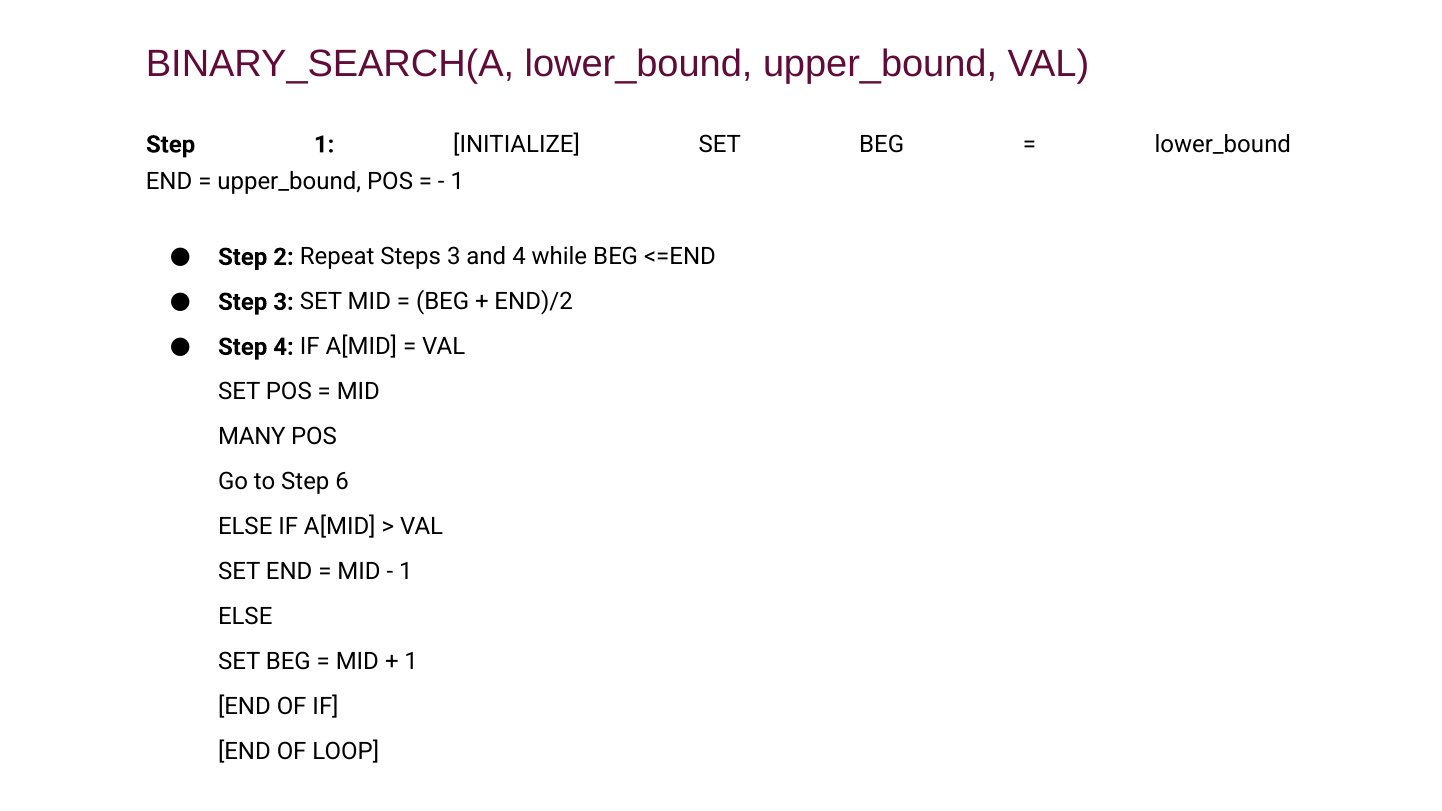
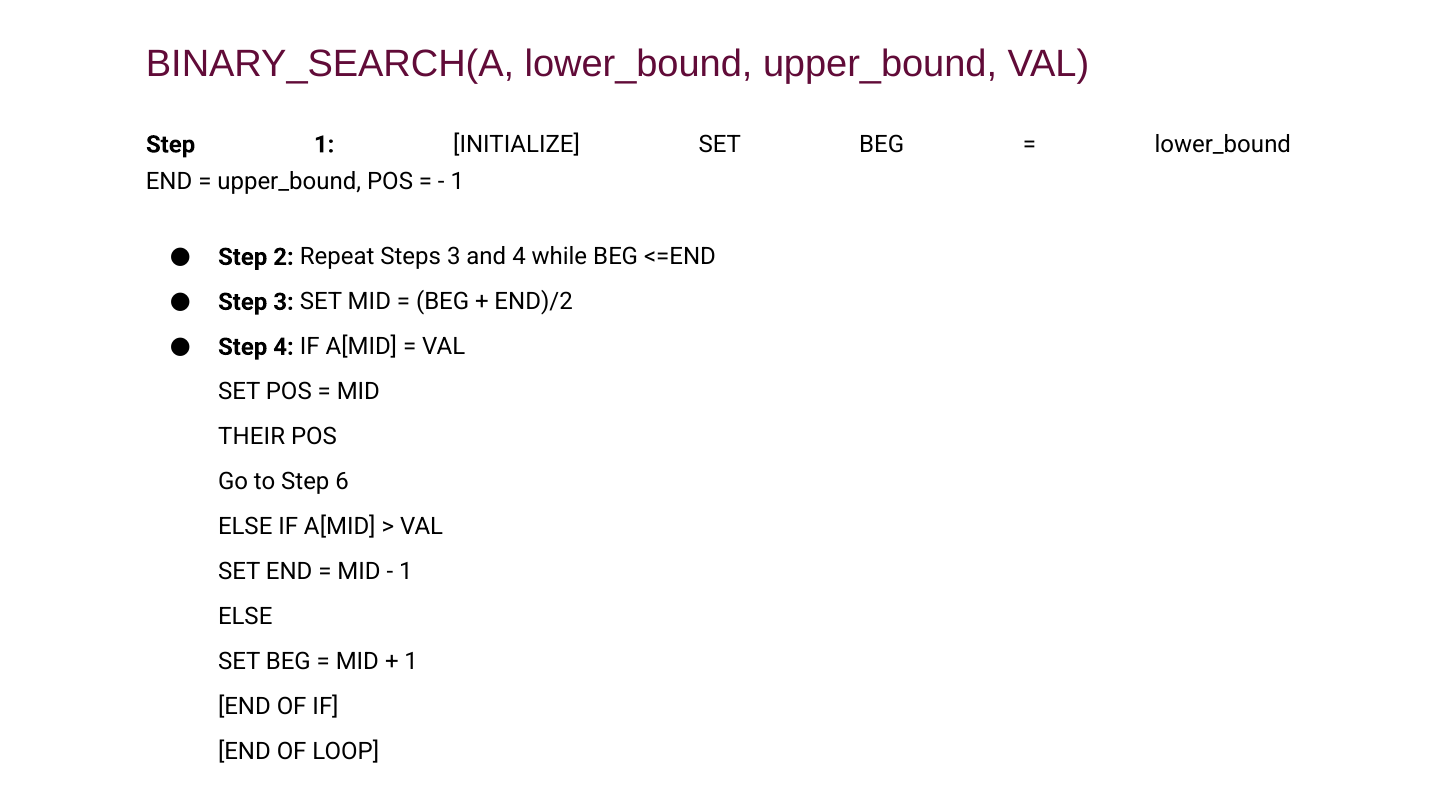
MANY: MANY -> THEIR
